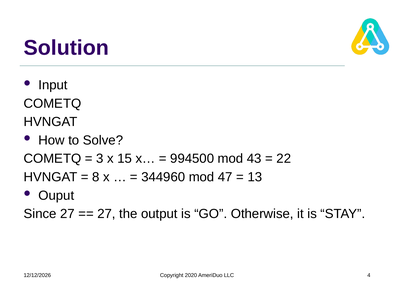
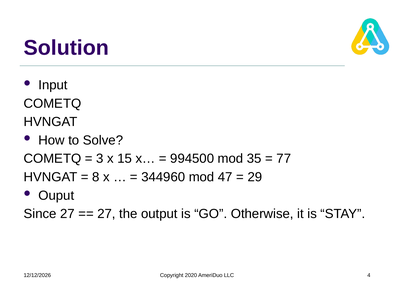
43: 43 -> 35
22: 22 -> 77
13: 13 -> 29
